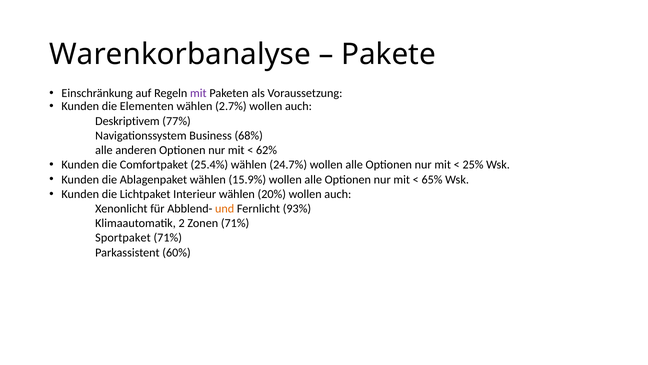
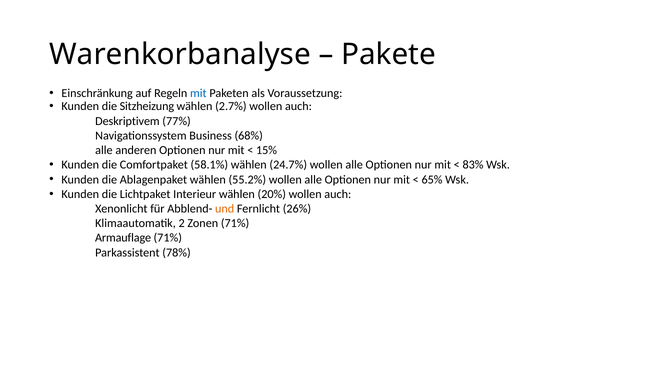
mit at (198, 93) colour: purple -> blue
Elementen: Elementen -> Sitzheizung
62%: 62% -> 15%
25.4%: 25.4% -> 58.1%
25%: 25% -> 83%
15.9%: 15.9% -> 55.2%
93%: 93% -> 26%
Sportpaket: Sportpaket -> Armauflage
60%: 60% -> 78%
